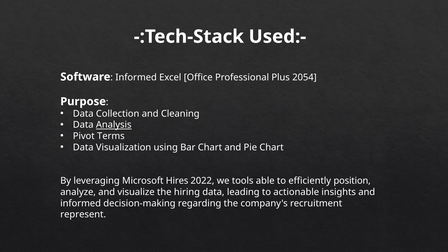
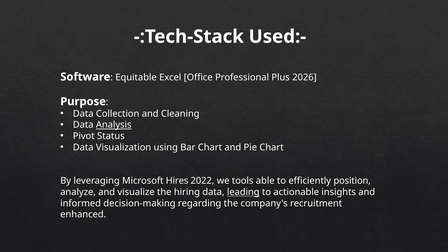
Software Informed: Informed -> Equitable
2054: 2054 -> 2026
Terms: Terms -> Status
leading underline: none -> present
represent: represent -> enhanced
